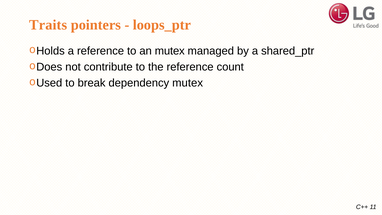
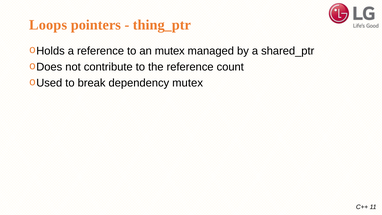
Traits: Traits -> Loops
loops_ptr: loops_ptr -> thing_ptr
